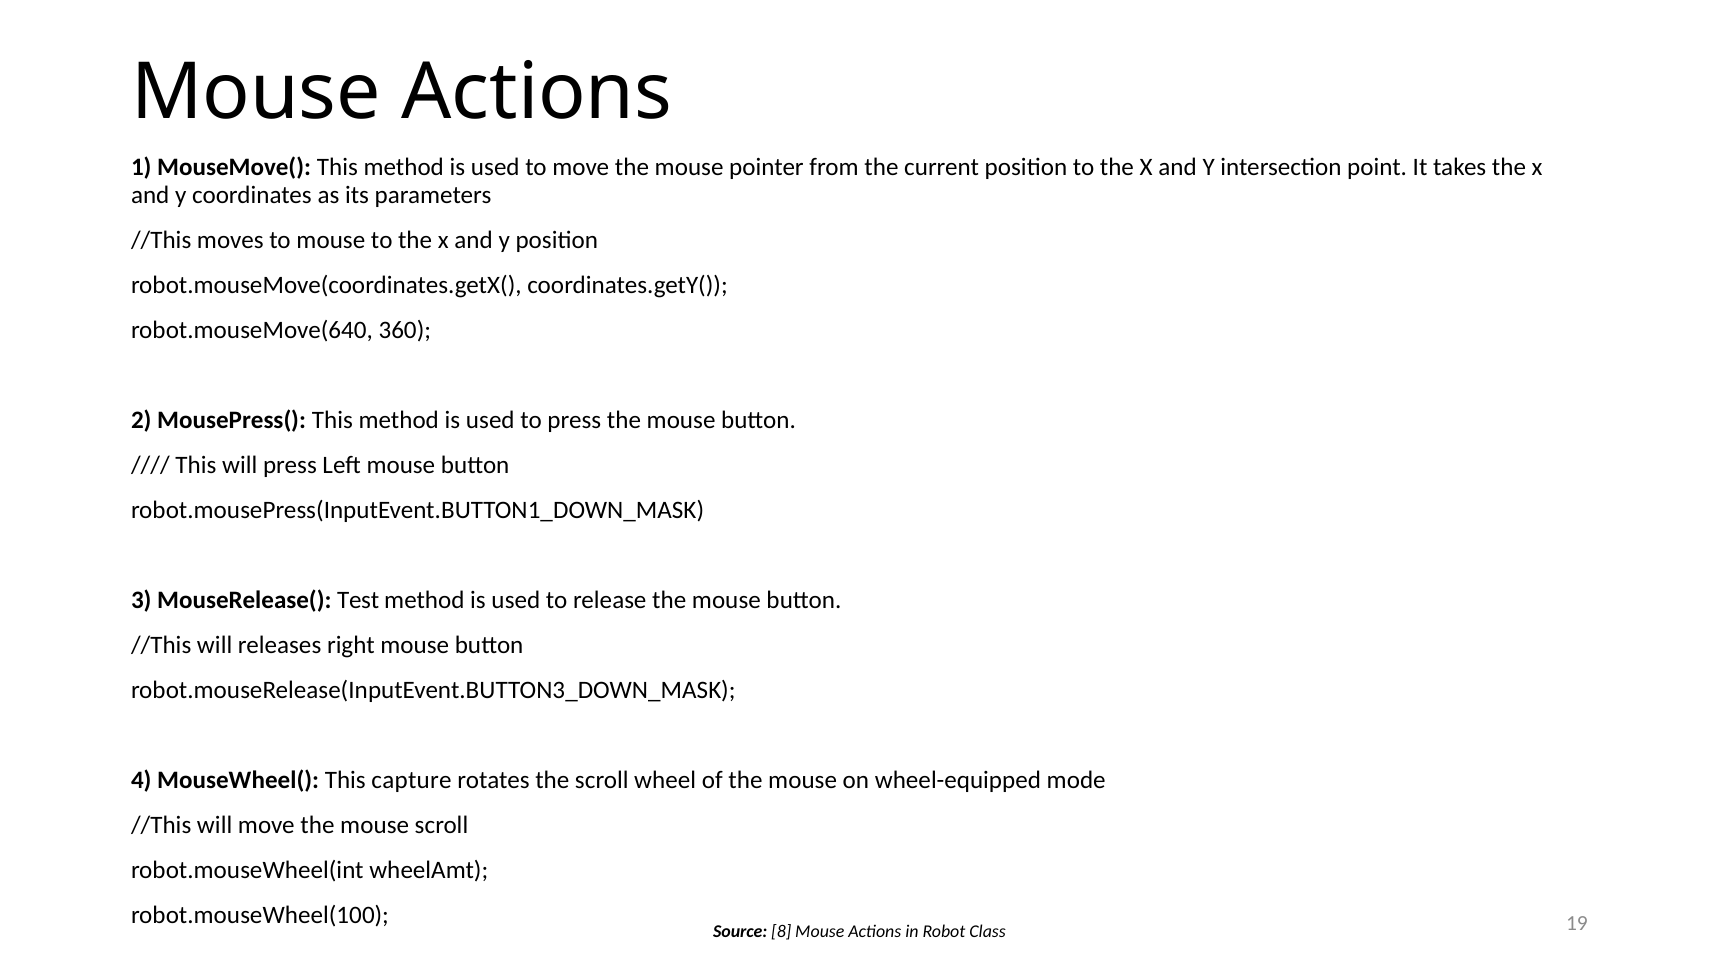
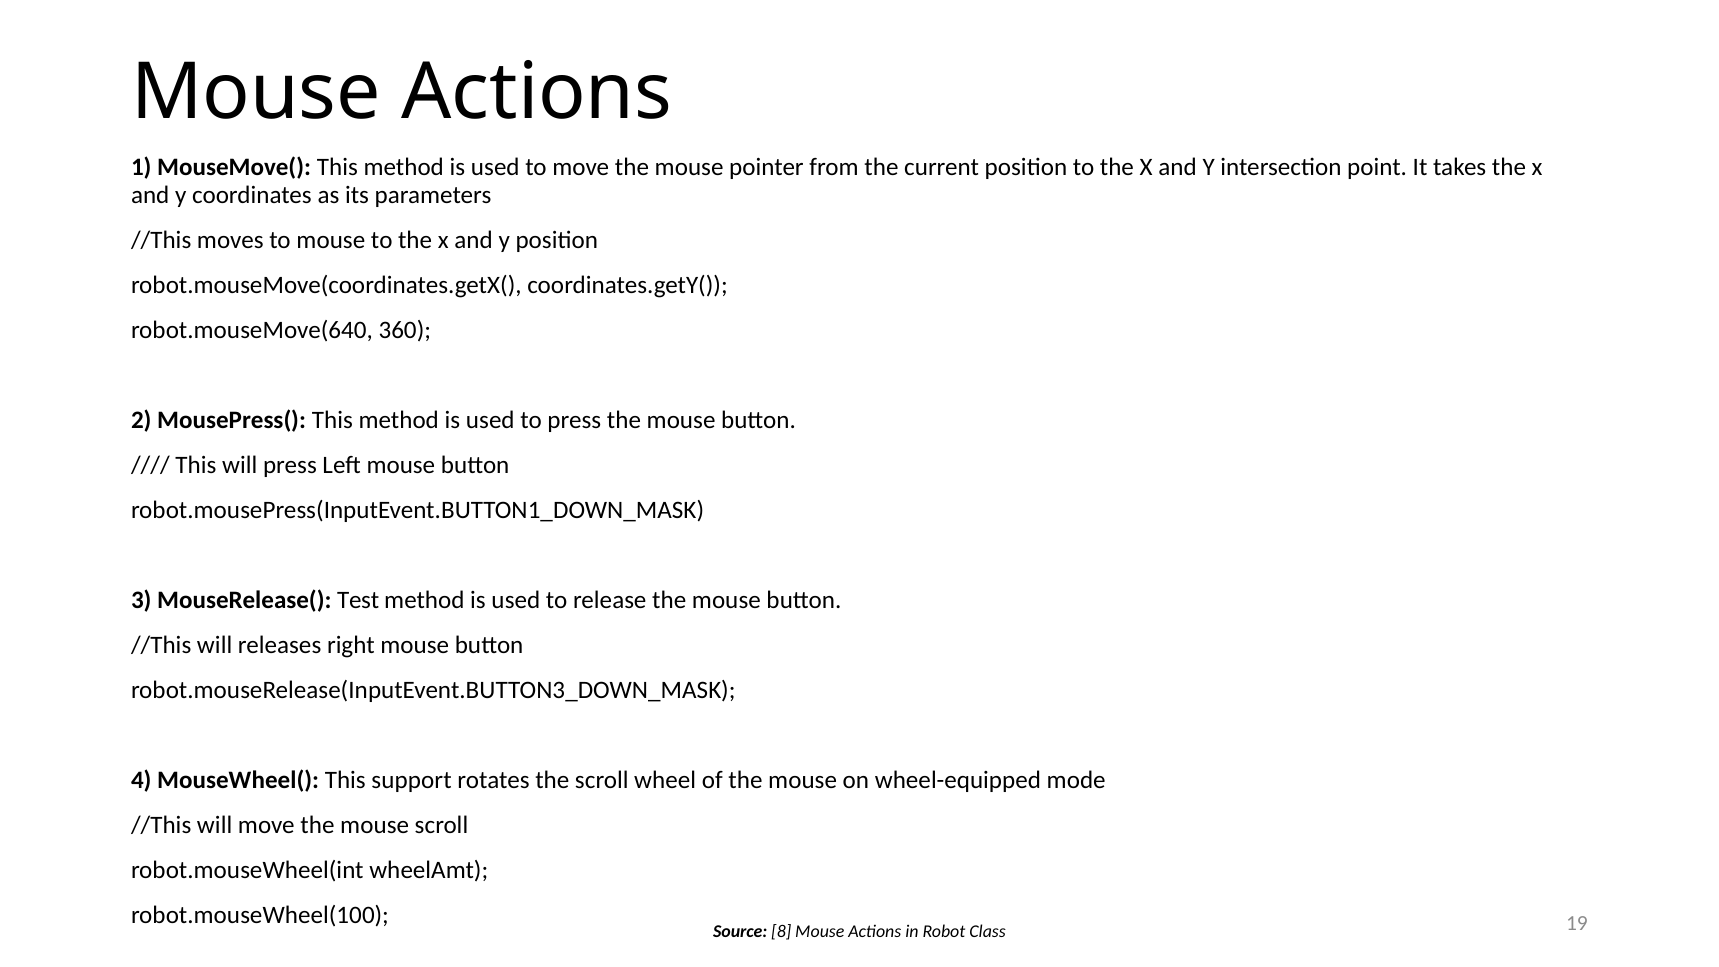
capture: capture -> support
